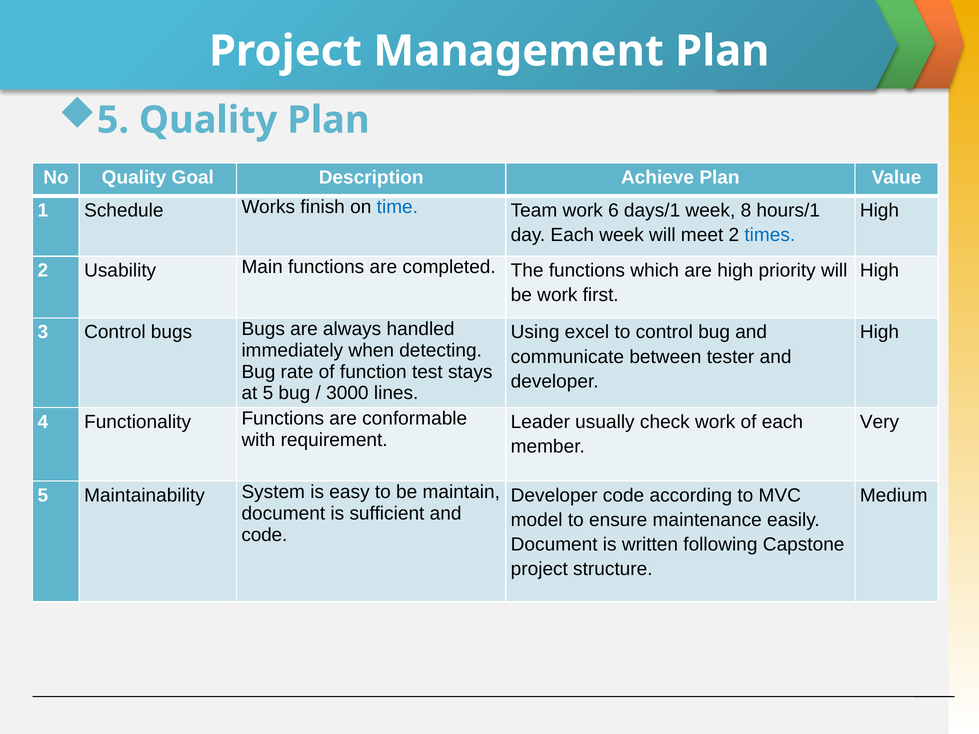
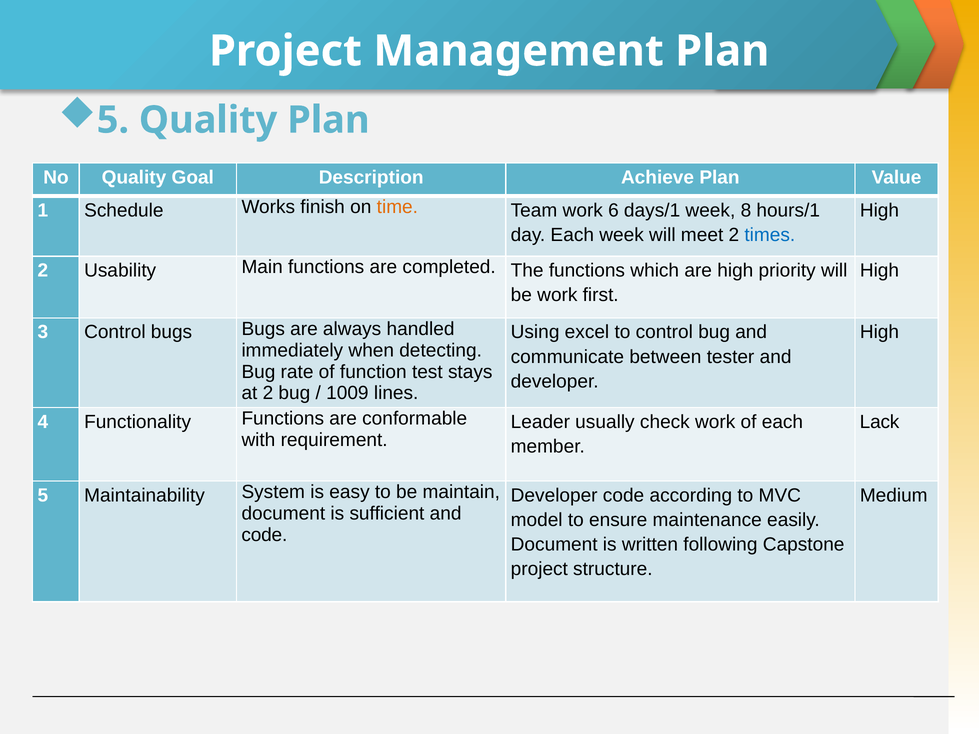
time colour: blue -> orange
at 5: 5 -> 2
3000: 3000 -> 1009
Very: Very -> Lack
